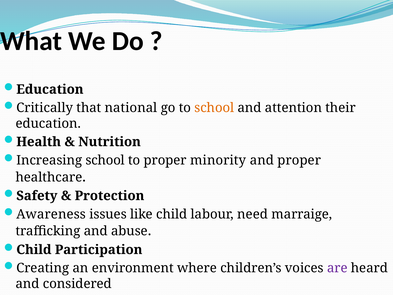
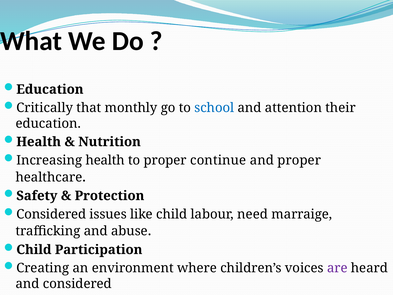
national: national -> monthly
school at (214, 108) colour: orange -> blue
Increasing school: school -> health
minority: minority -> continue
Awareness at (51, 214): Awareness -> Considered
